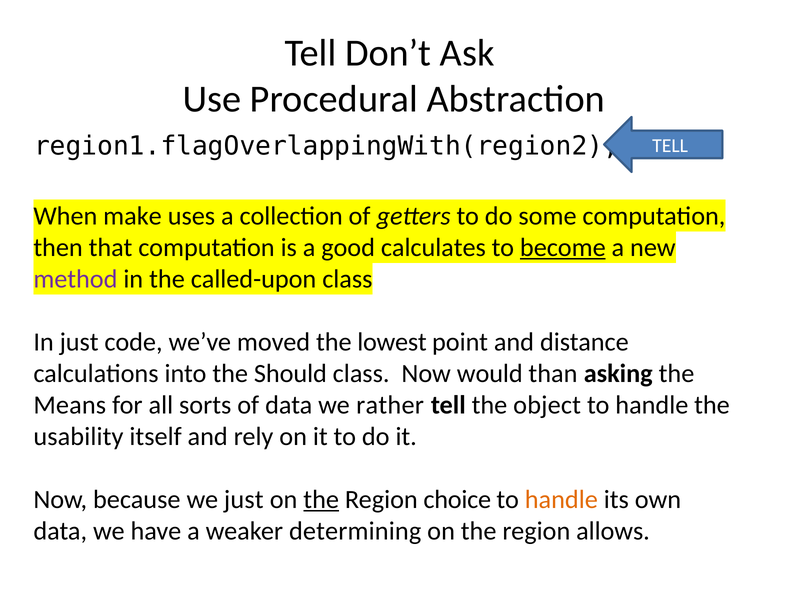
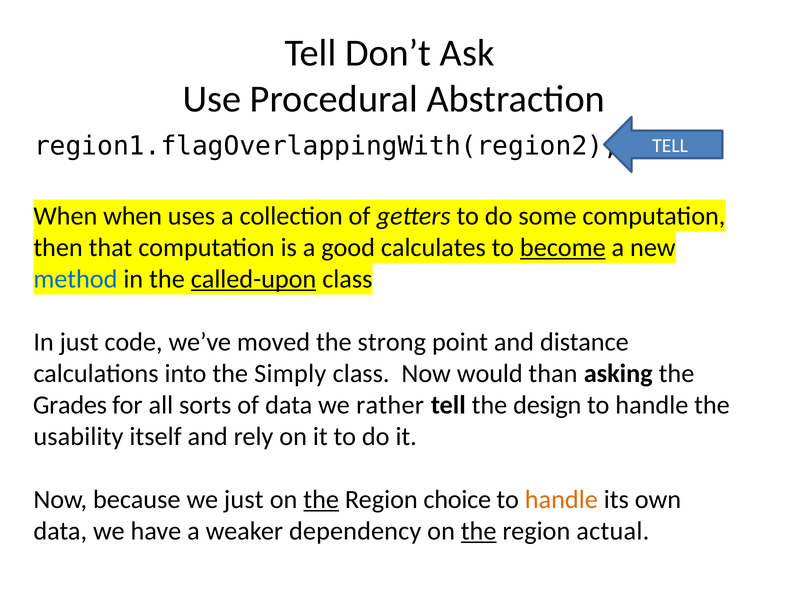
When make: make -> when
method colour: purple -> blue
called-upon underline: none -> present
lowest: lowest -> strong
Should: Should -> Simply
Means: Means -> Grades
object: object -> design
determining: determining -> dependency
the at (479, 531) underline: none -> present
allows: allows -> actual
